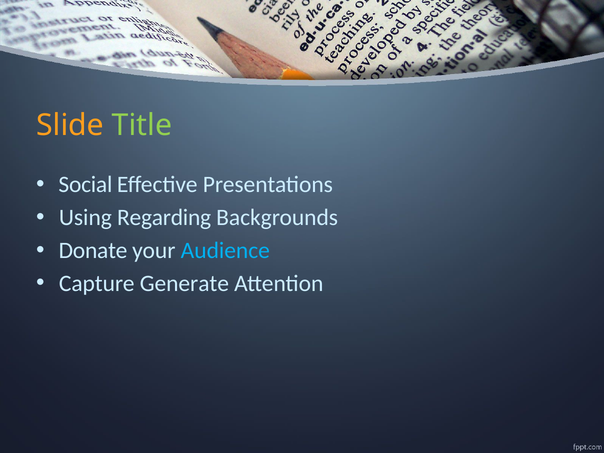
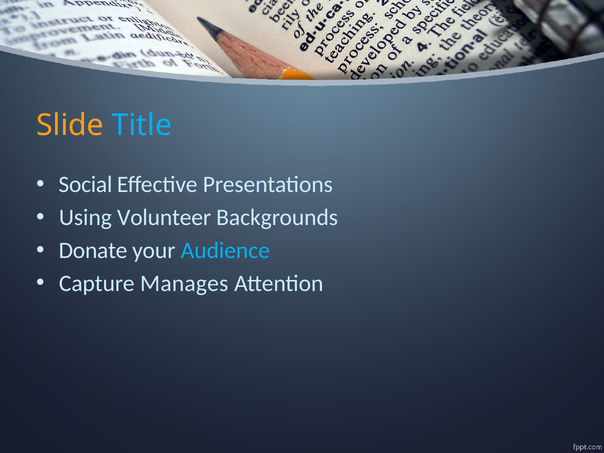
Title colour: light green -> light blue
Regarding: Regarding -> Volunteer
Generate: Generate -> Manages
